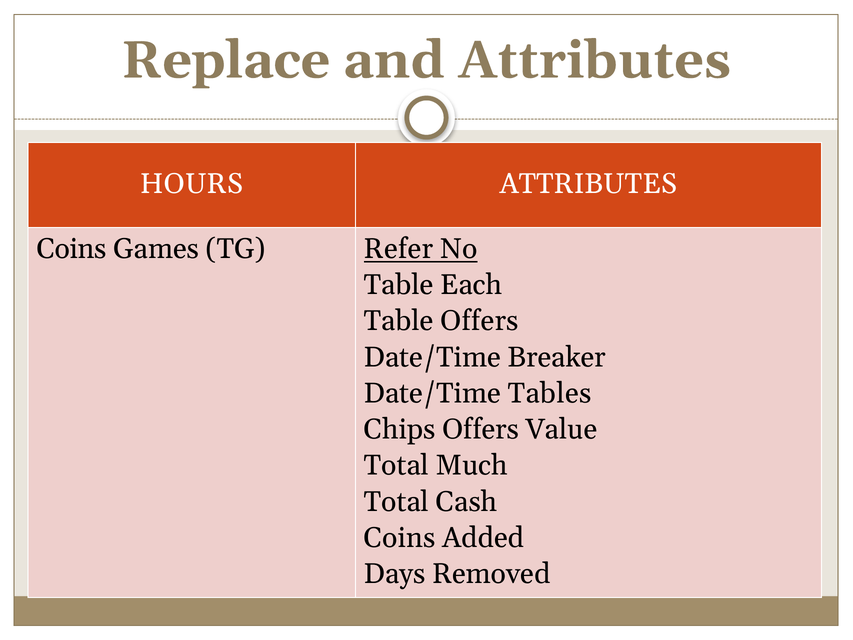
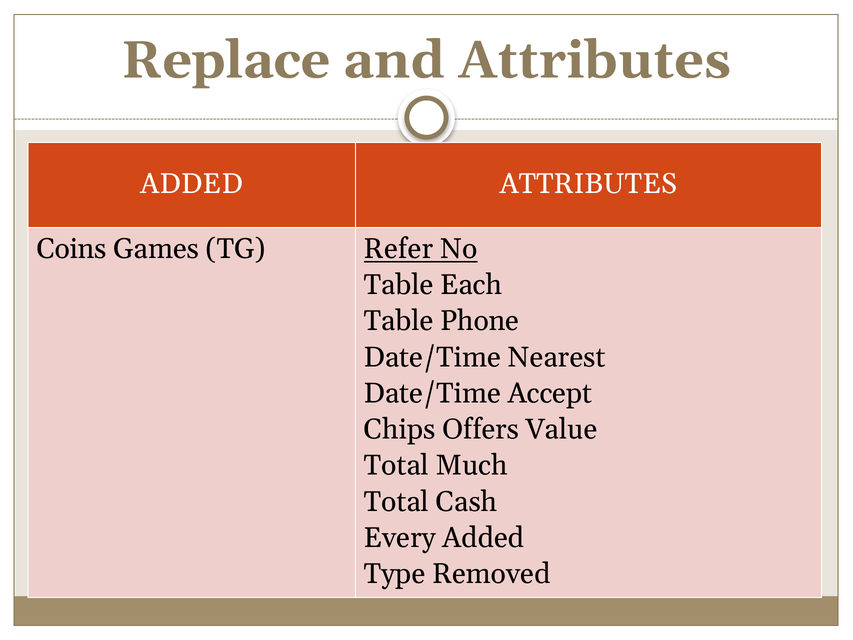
HOURS at (192, 184): HOURS -> ADDED
Table Offers: Offers -> Phone
Breaker: Breaker -> Nearest
Tables: Tables -> Accept
Coins at (400, 538): Coins -> Every
Days: Days -> Type
